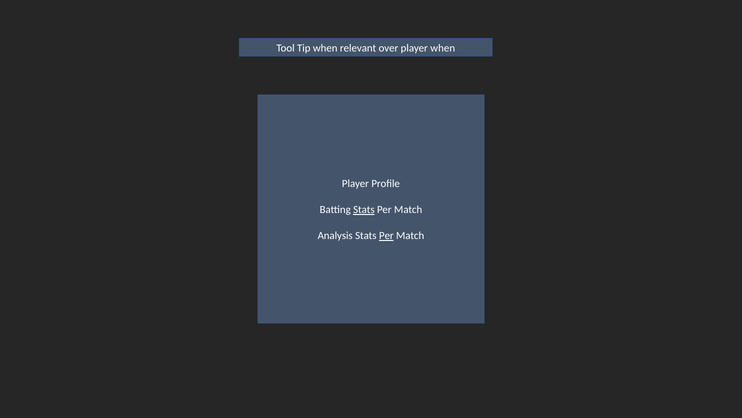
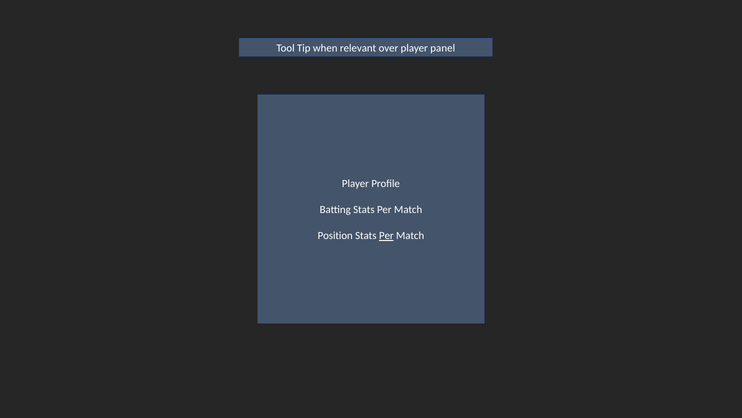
player when: when -> panel
Stats at (364, 209) underline: present -> none
Analysis: Analysis -> Position
